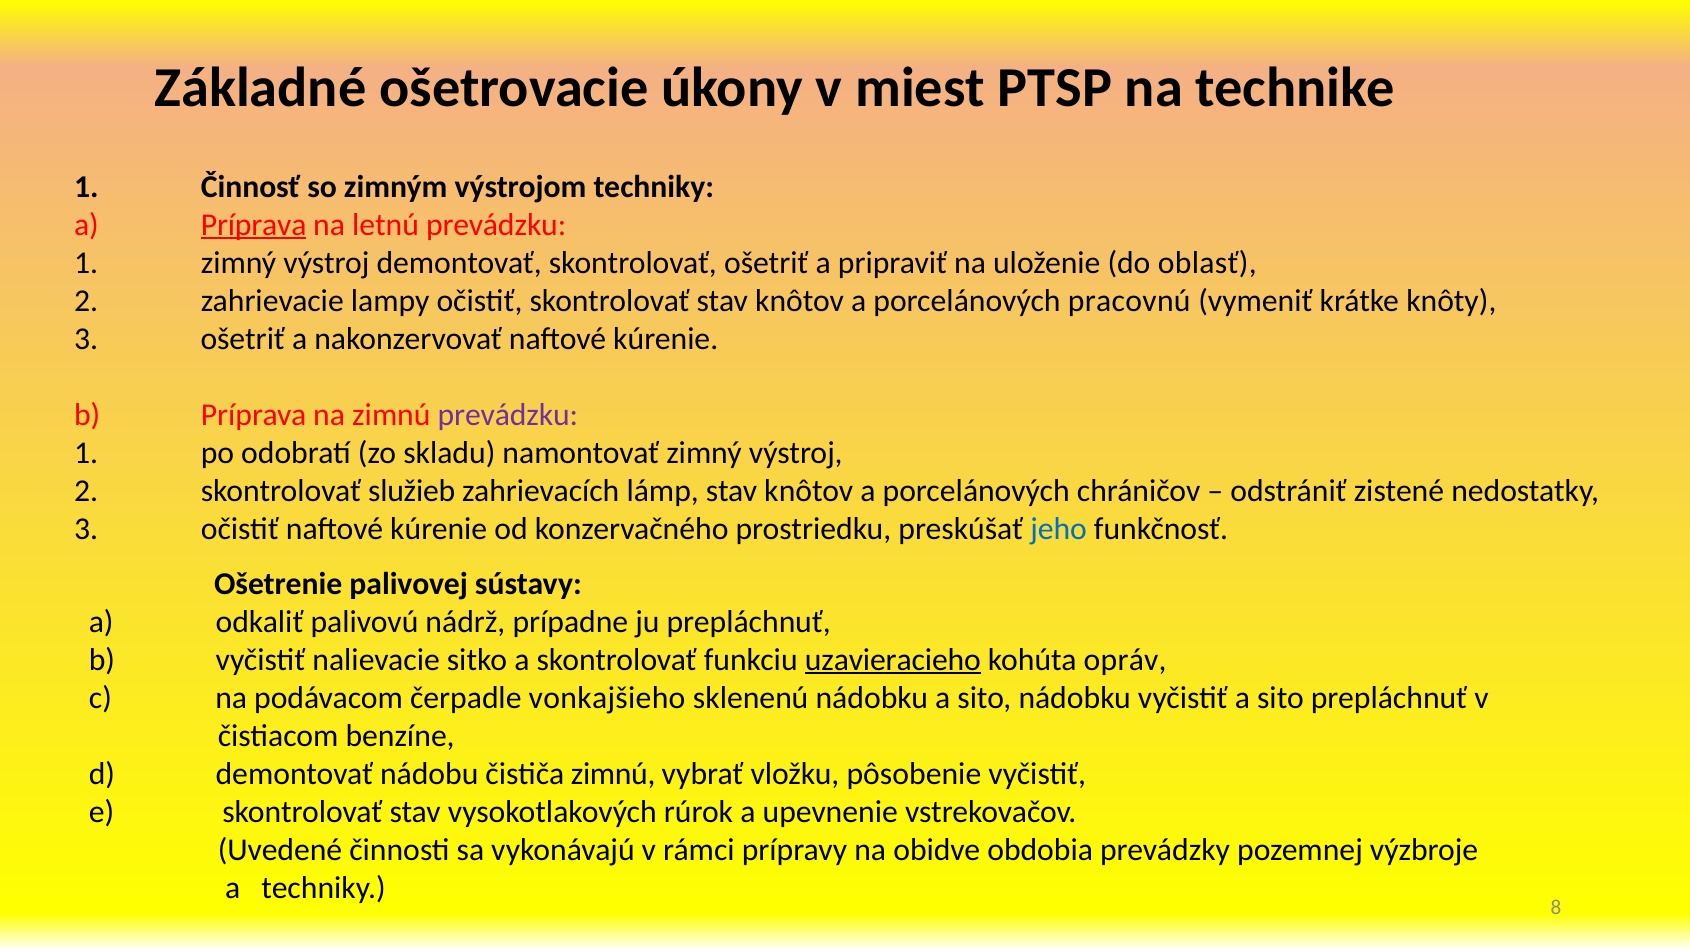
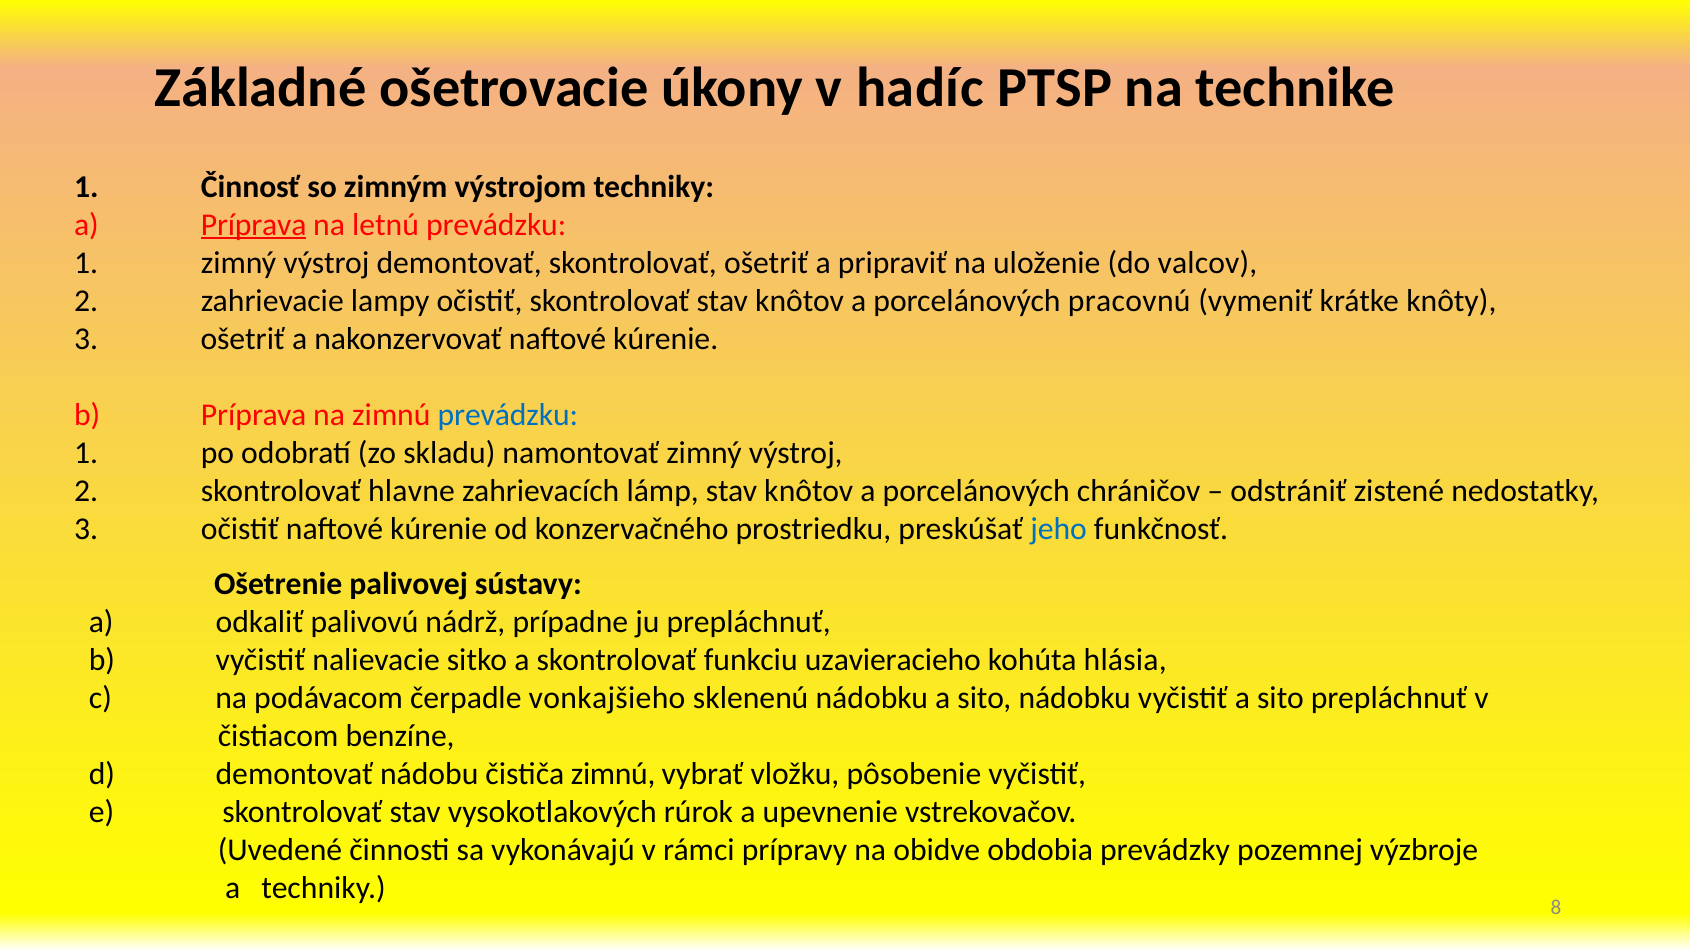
miest: miest -> hadíc
oblasť: oblasť -> valcov
prevádzku at (508, 415) colour: purple -> blue
služieb: služieb -> hlavne
uzavieracieho underline: present -> none
opráv: opráv -> hlásia
